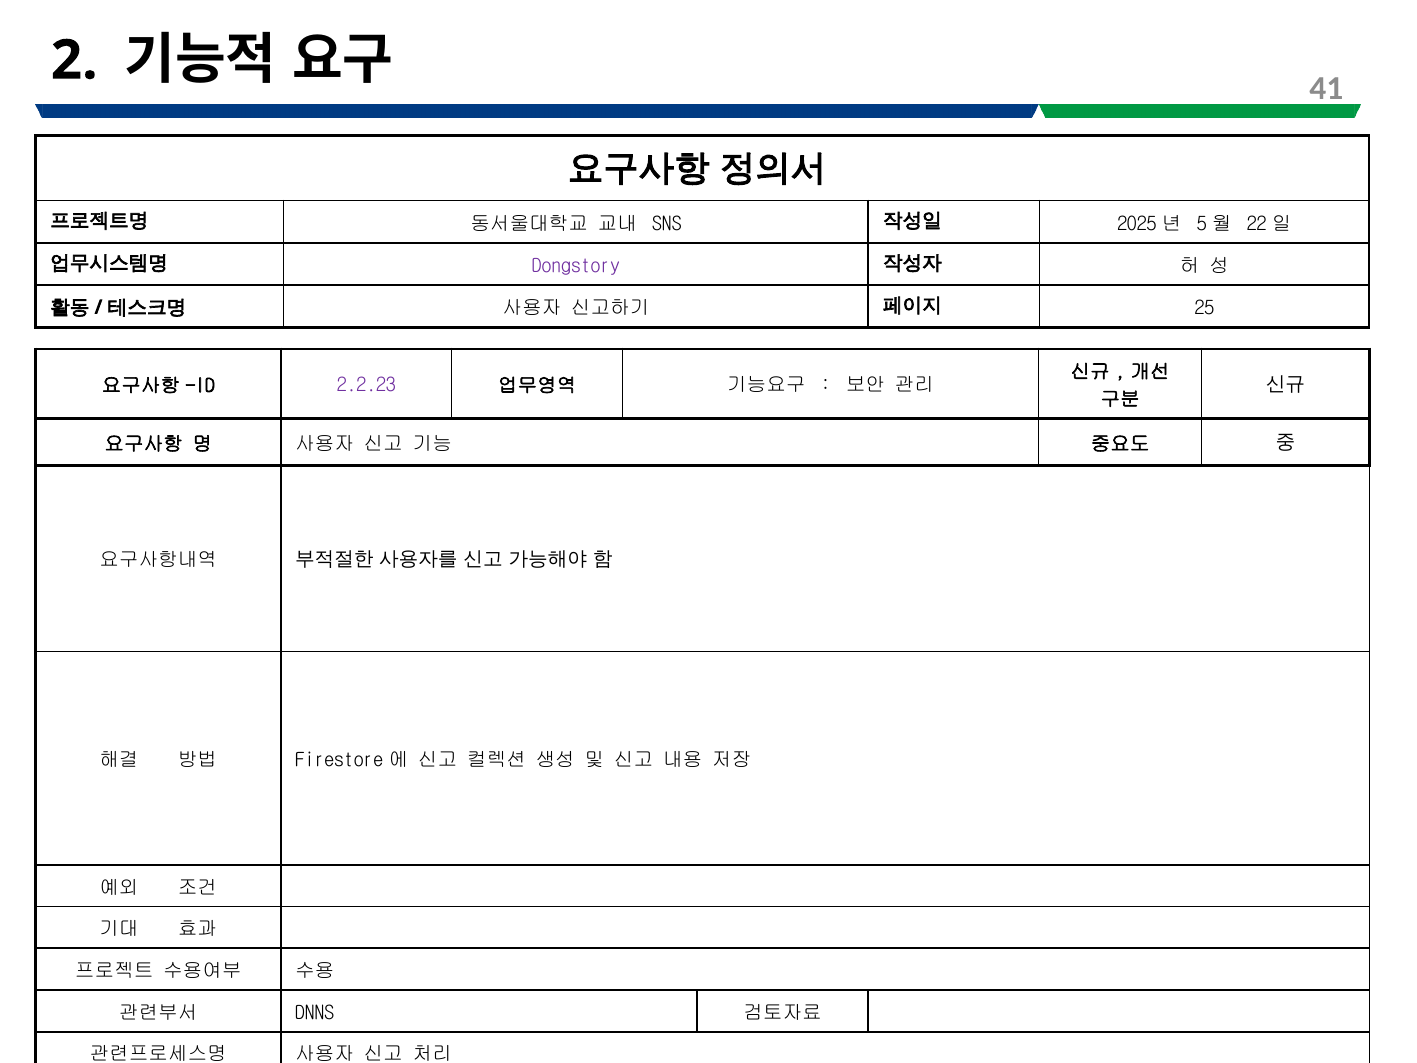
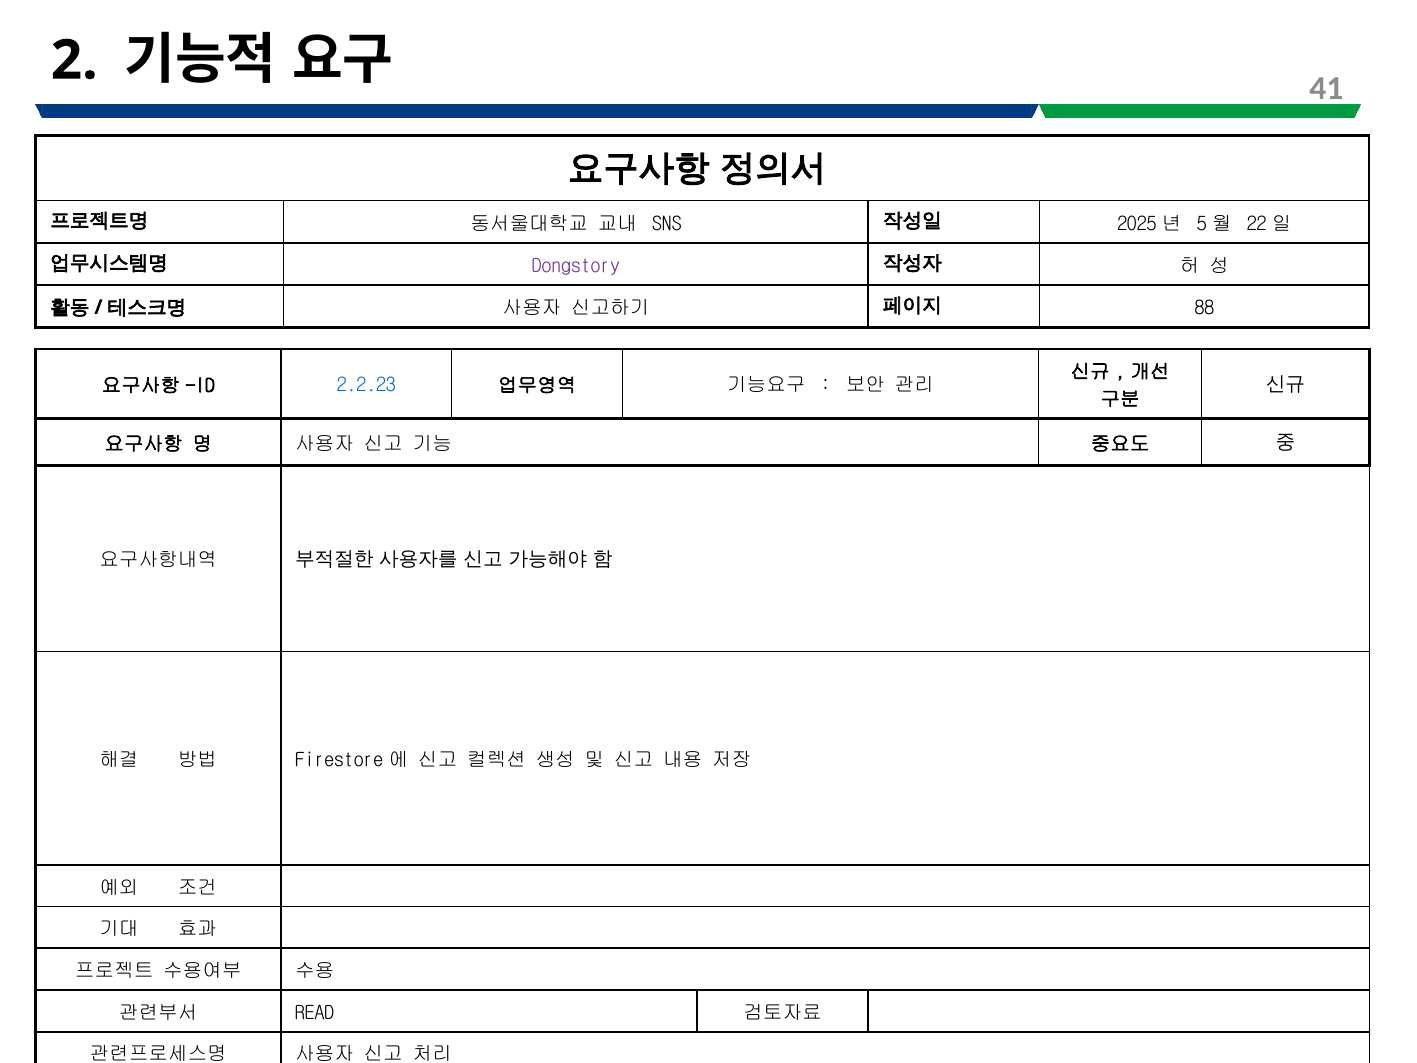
25: 25 -> 88
2.2.23 colour: purple -> blue
DNNS: DNNS -> READ
